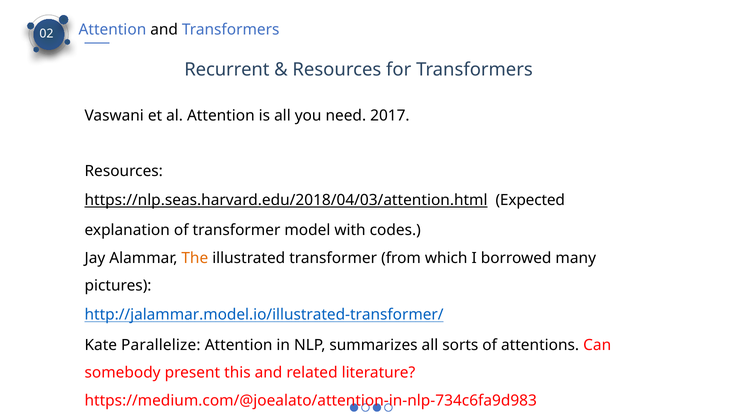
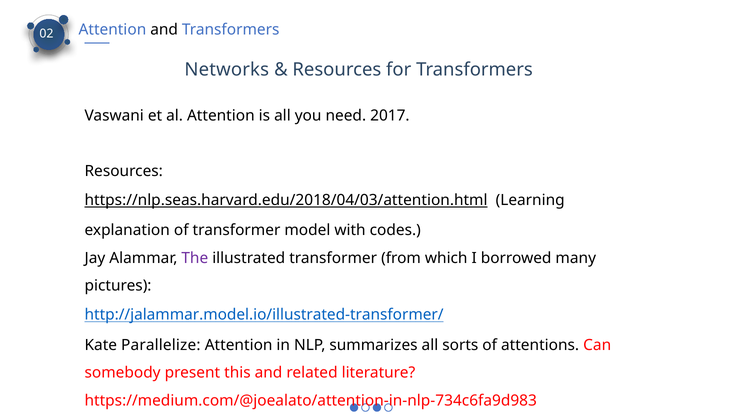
Recurrent: Recurrent -> Networks
Expected: Expected -> Learning
The colour: orange -> purple
